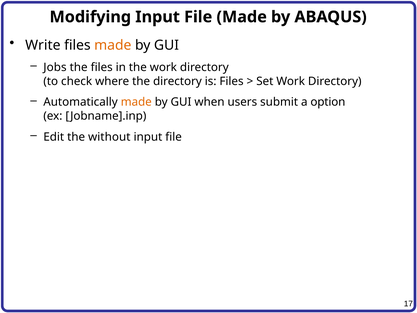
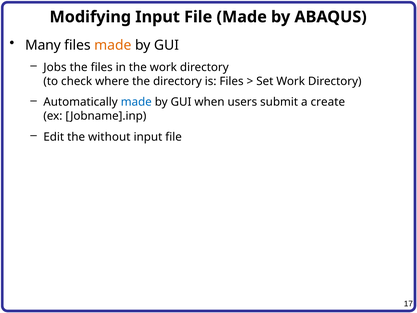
Write: Write -> Many
made at (136, 102) colour: orange -> blue
option: option -> create
